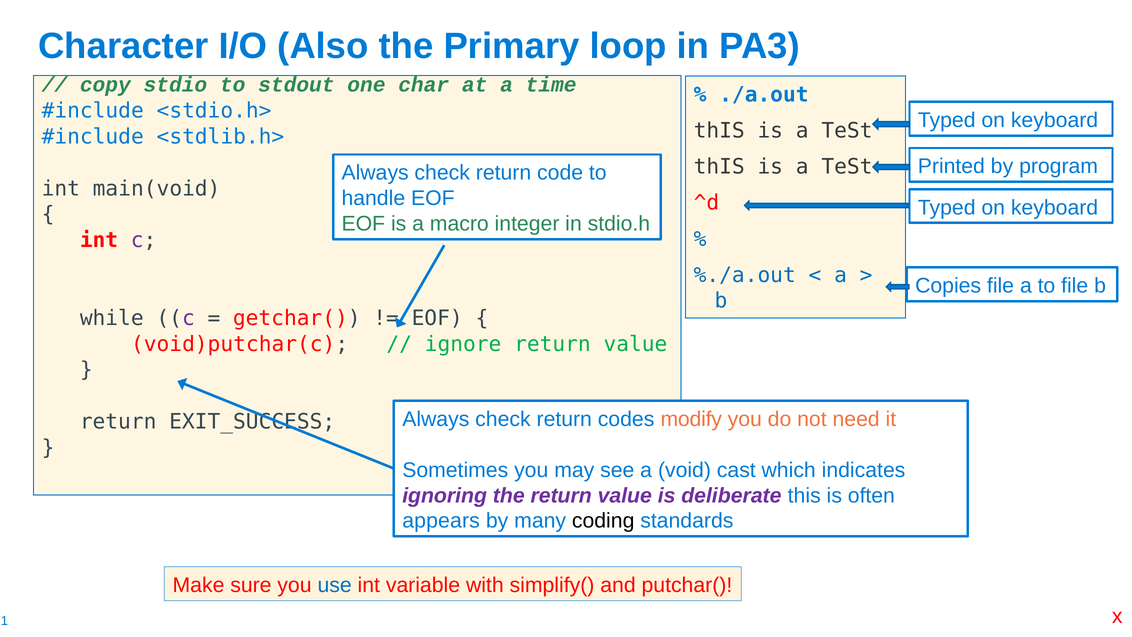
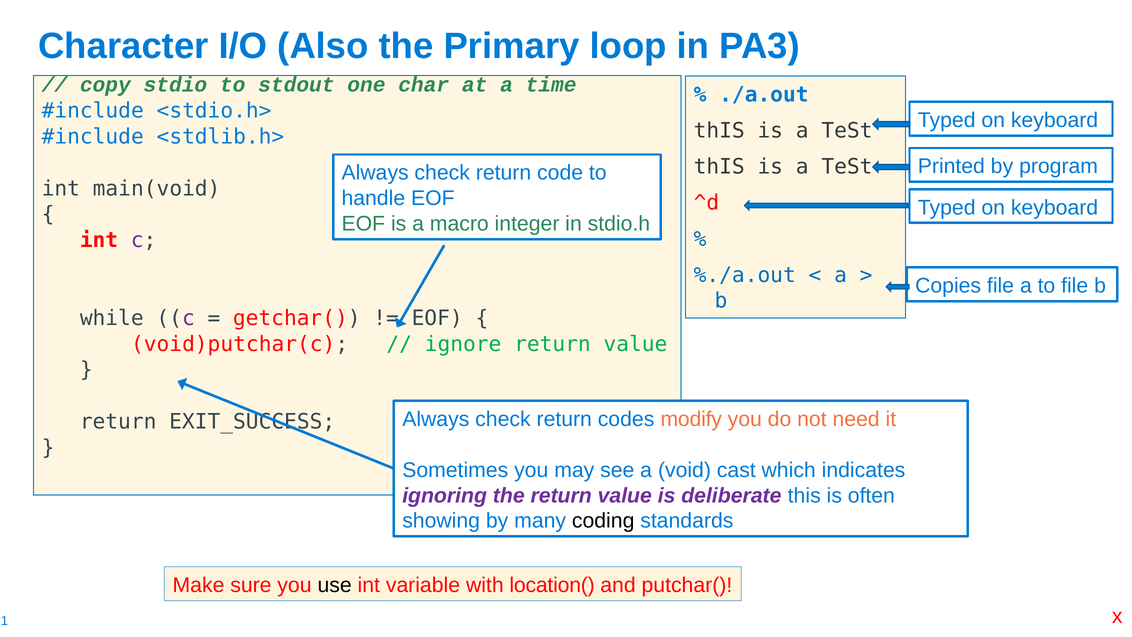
appears: appears -> showing
use colour: blue -> black
simplify(: simplify( -> location(
